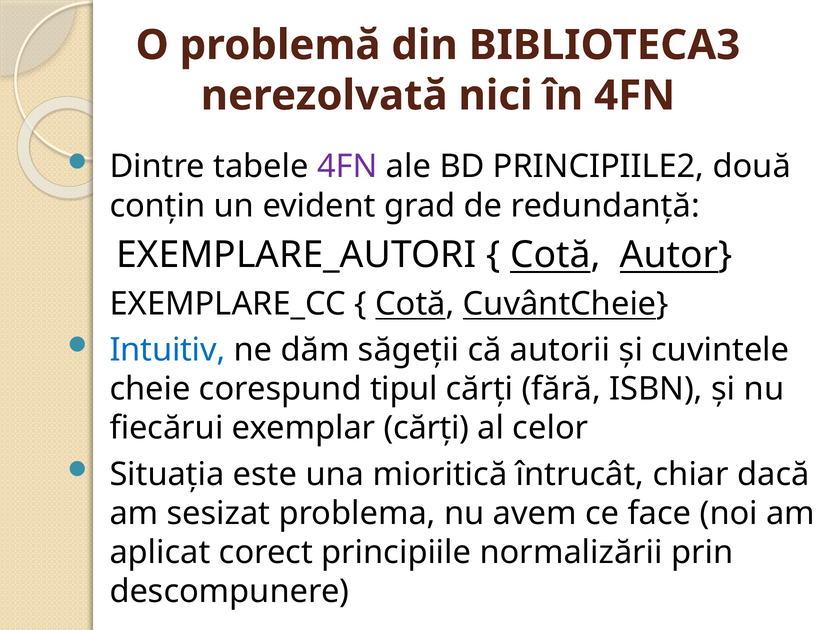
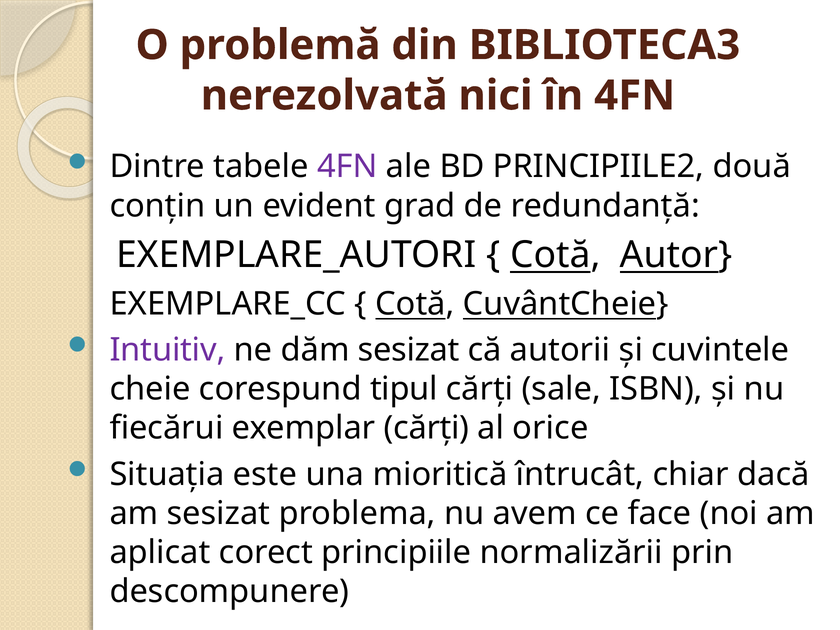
Intuitiv colour: blue -> purple
dăm săgeţii: săgeţii -> sesizat
fără: fără -> sale
celor: celor -> orice
